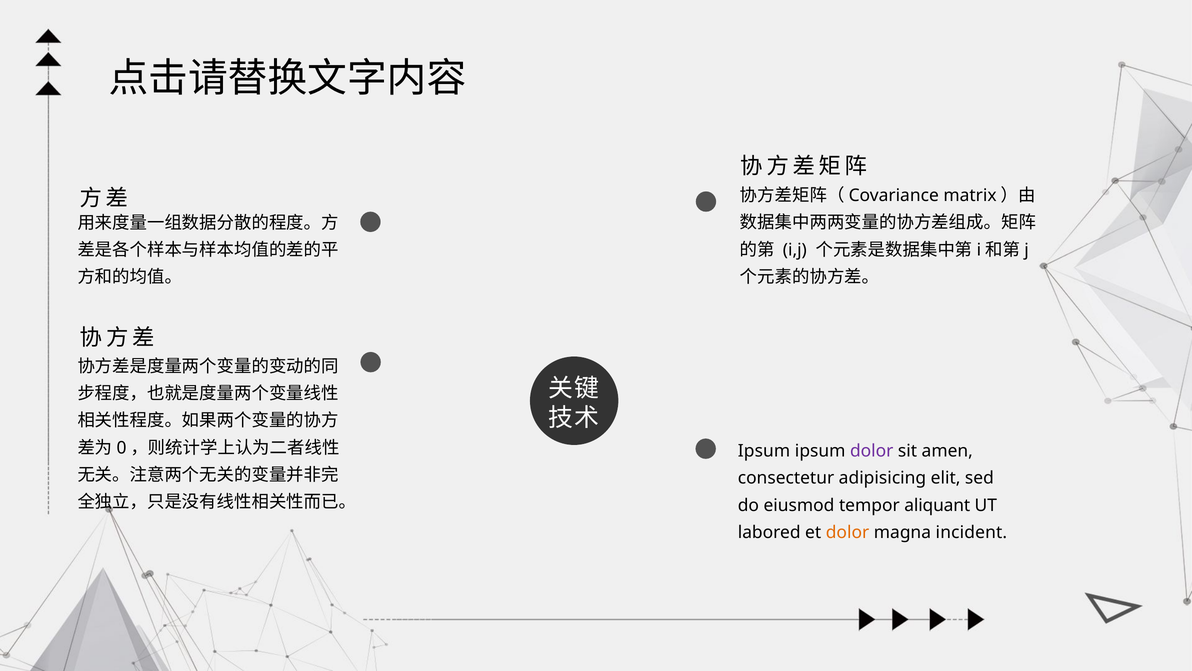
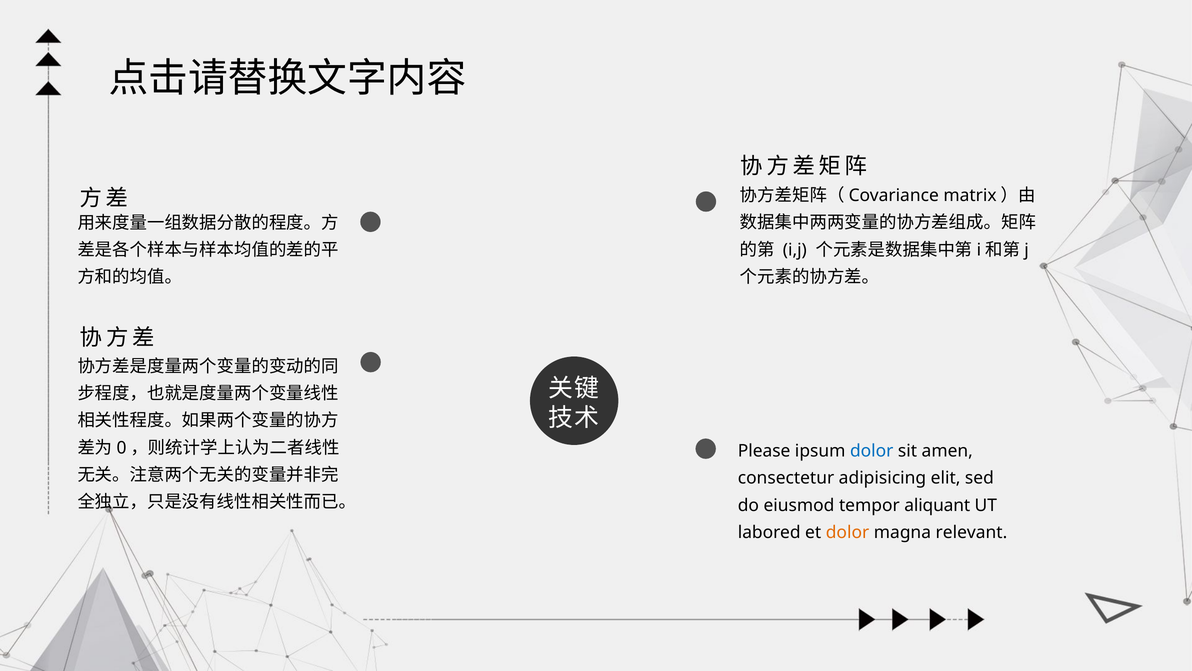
Ipsum at (764, 451): Ipsum -> Please
dolor at (872, 451) colour: purple -> blue
incident: incident -> relevant
